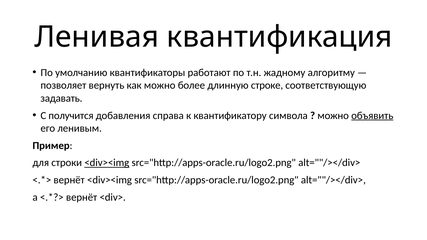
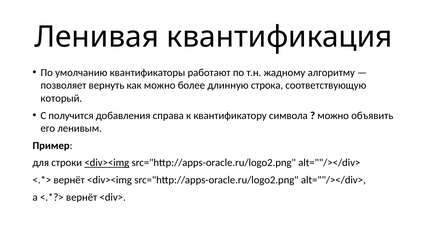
строке: строке -> строка
задавать: задавать -> который
объявить underline: present -> none
